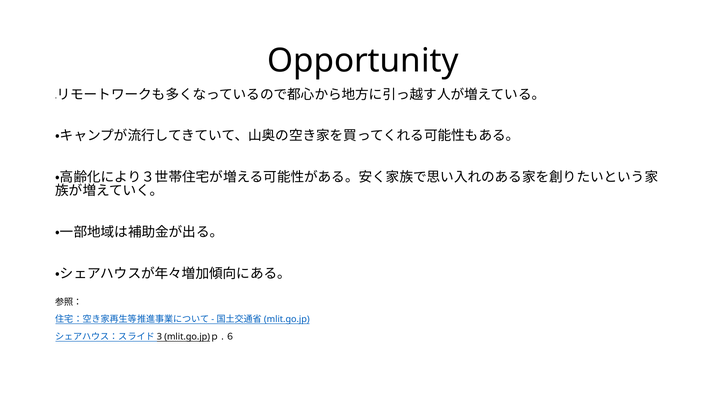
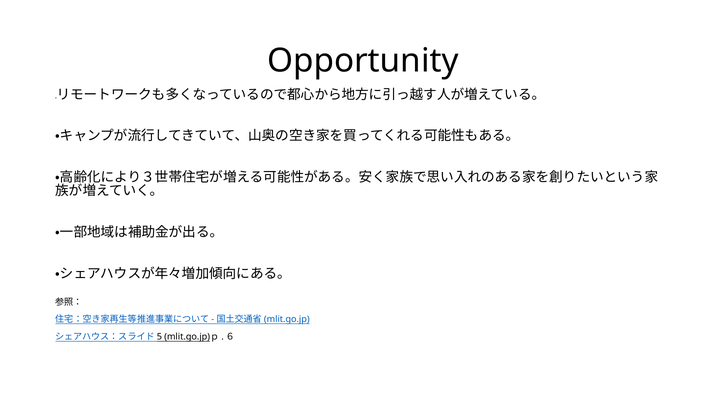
3: 3 -> 5
